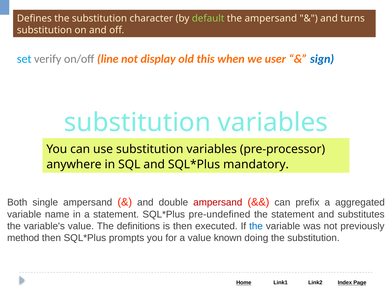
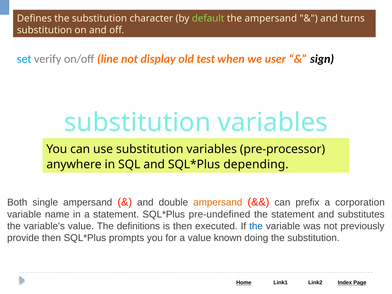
this: this -> test
sign colour: blue -> black
mandatory: mandatory -> depending
ampersand at (218, 202) colour: red -> orange
aggregated: aggregated -> corporation
method: method -> provide
